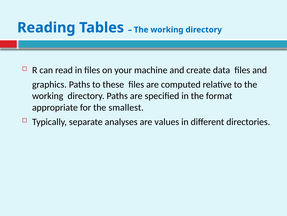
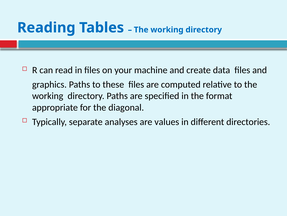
smallest: smallest -> diagonal
